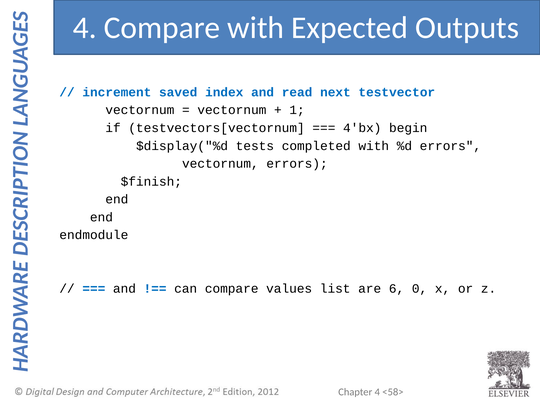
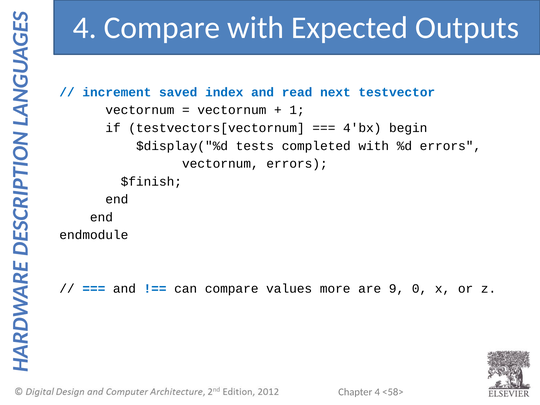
list: list -> more
6: 6 -> 9
